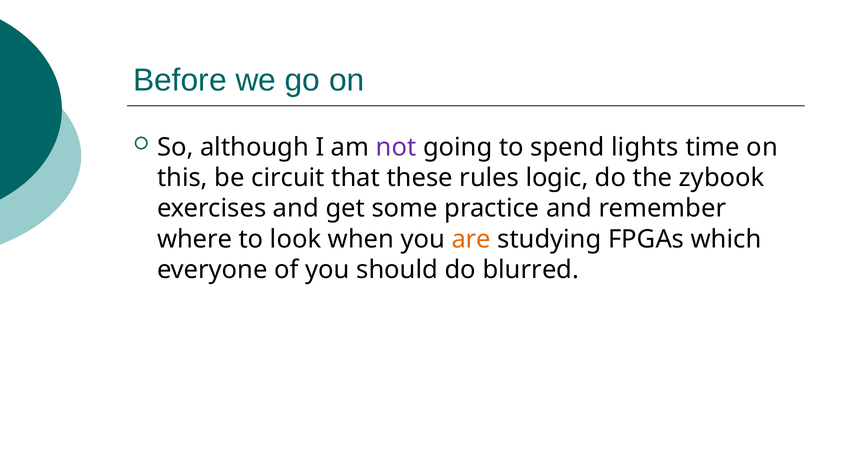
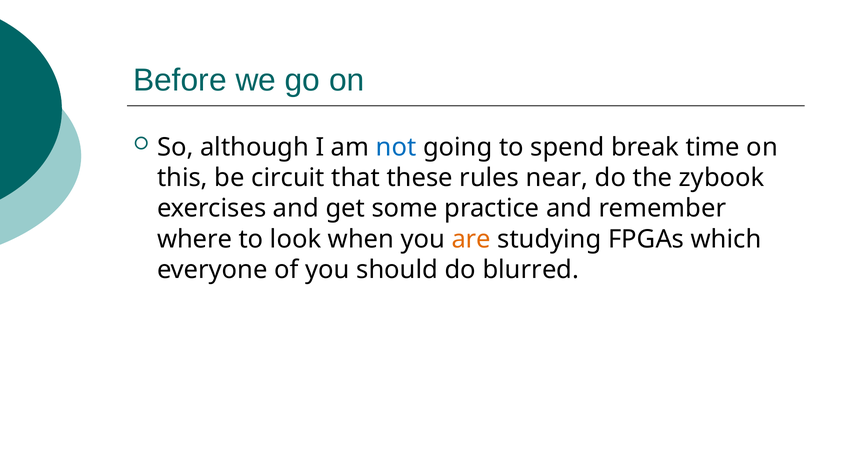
not colour: purple -> blue
lights: lights -> break
logic: logic -> near
